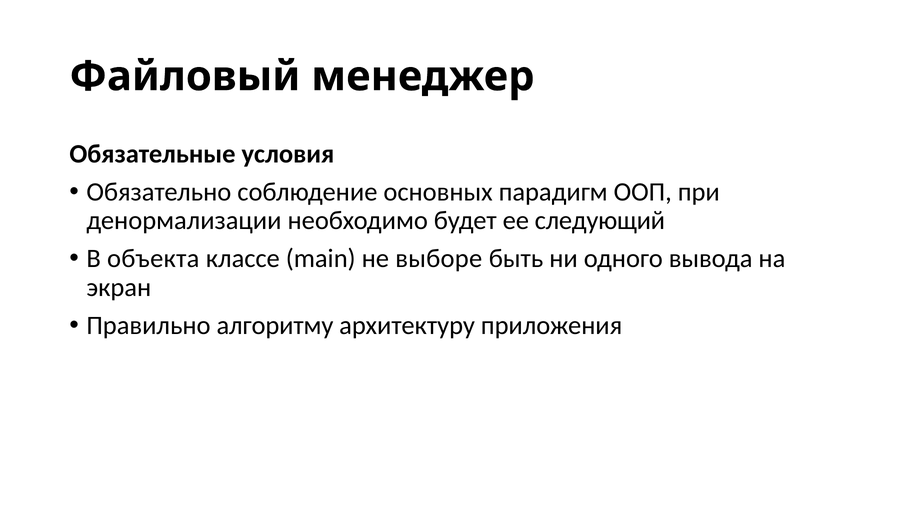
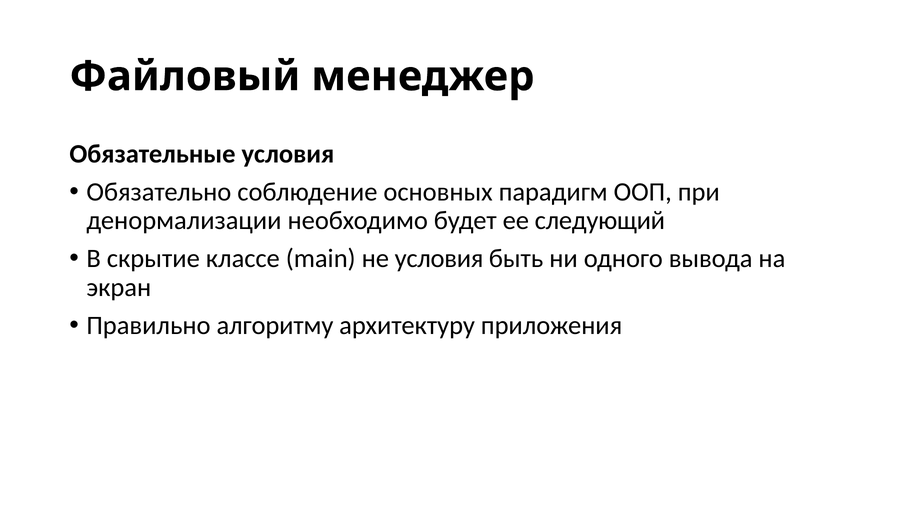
объекта: объекта -> скрытие
не выборе: выборе -> условия
